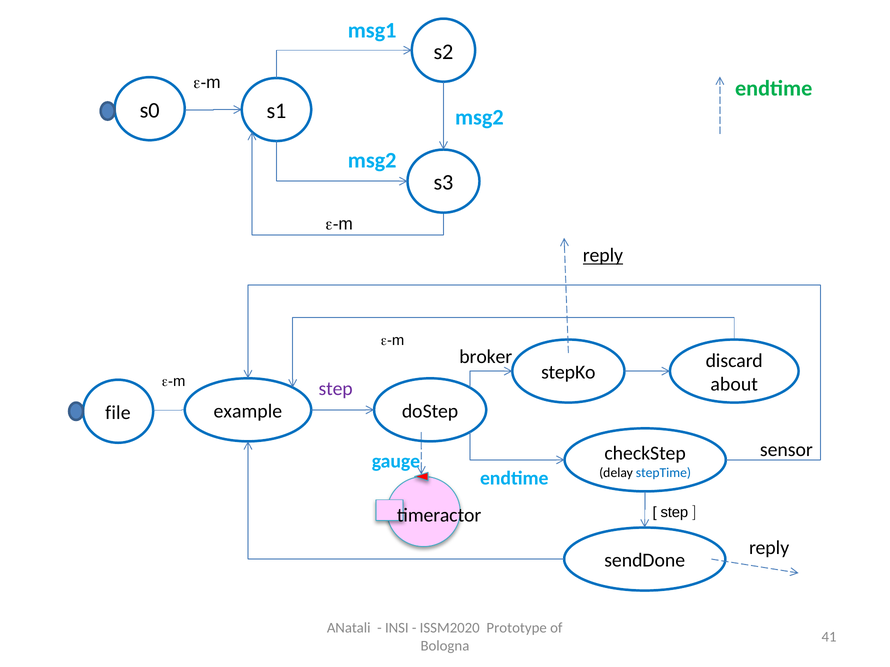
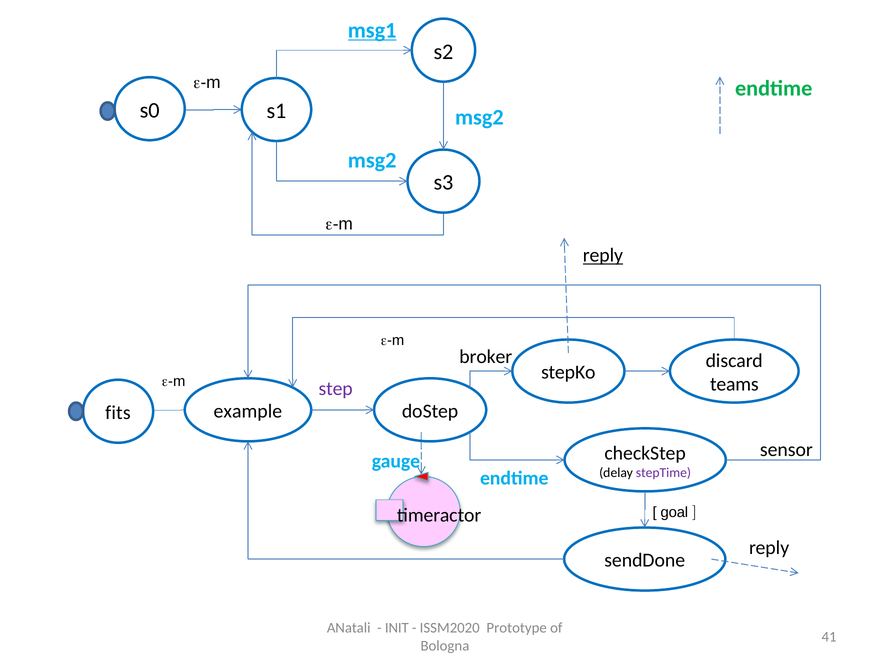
msg1 underline: none -> present
about: about -> teams
file: file -> fits
stepTime colour: blue -> purple
step at (674, 513): step -> goal
INSI: INSI -> INIT
